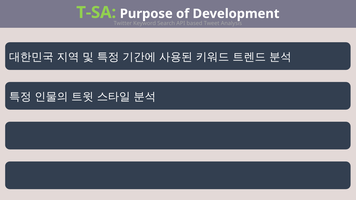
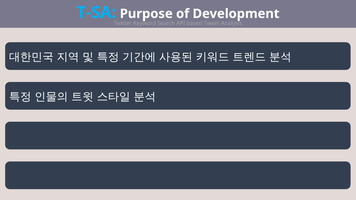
T-SA colour: light green -> light blue
